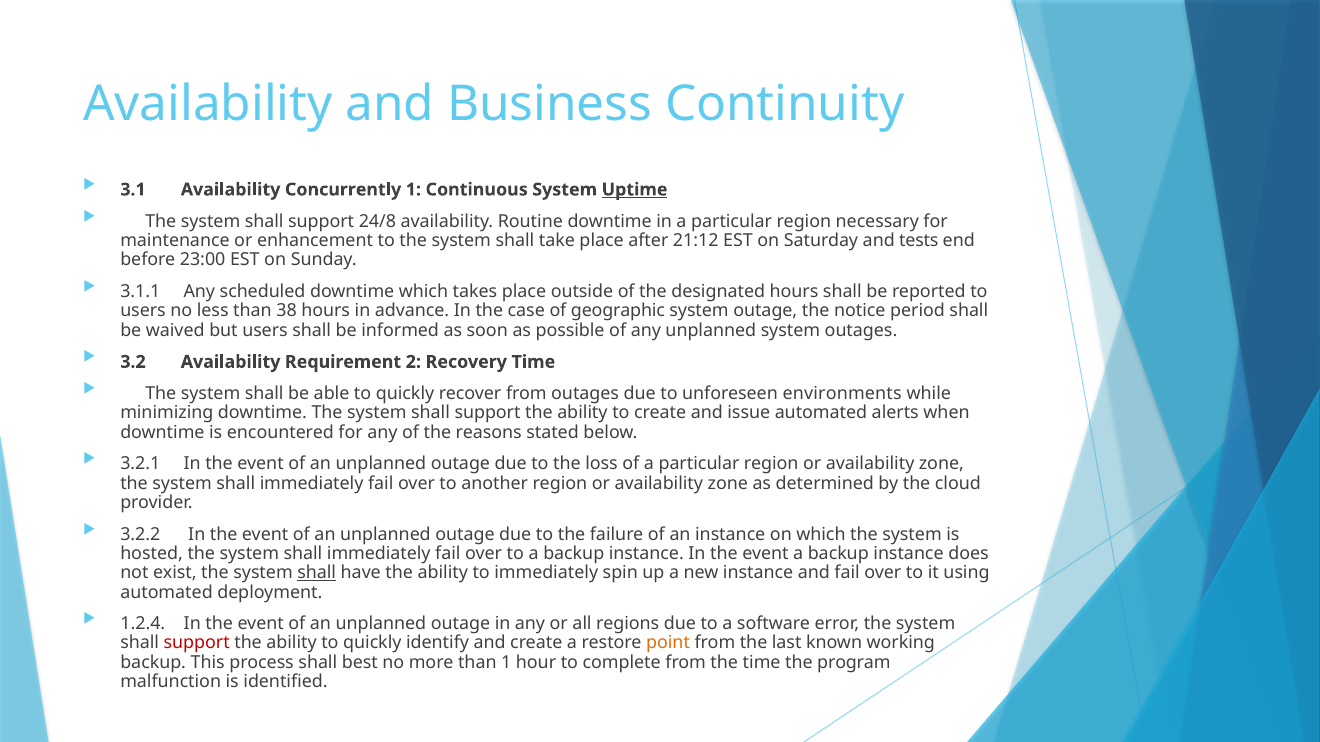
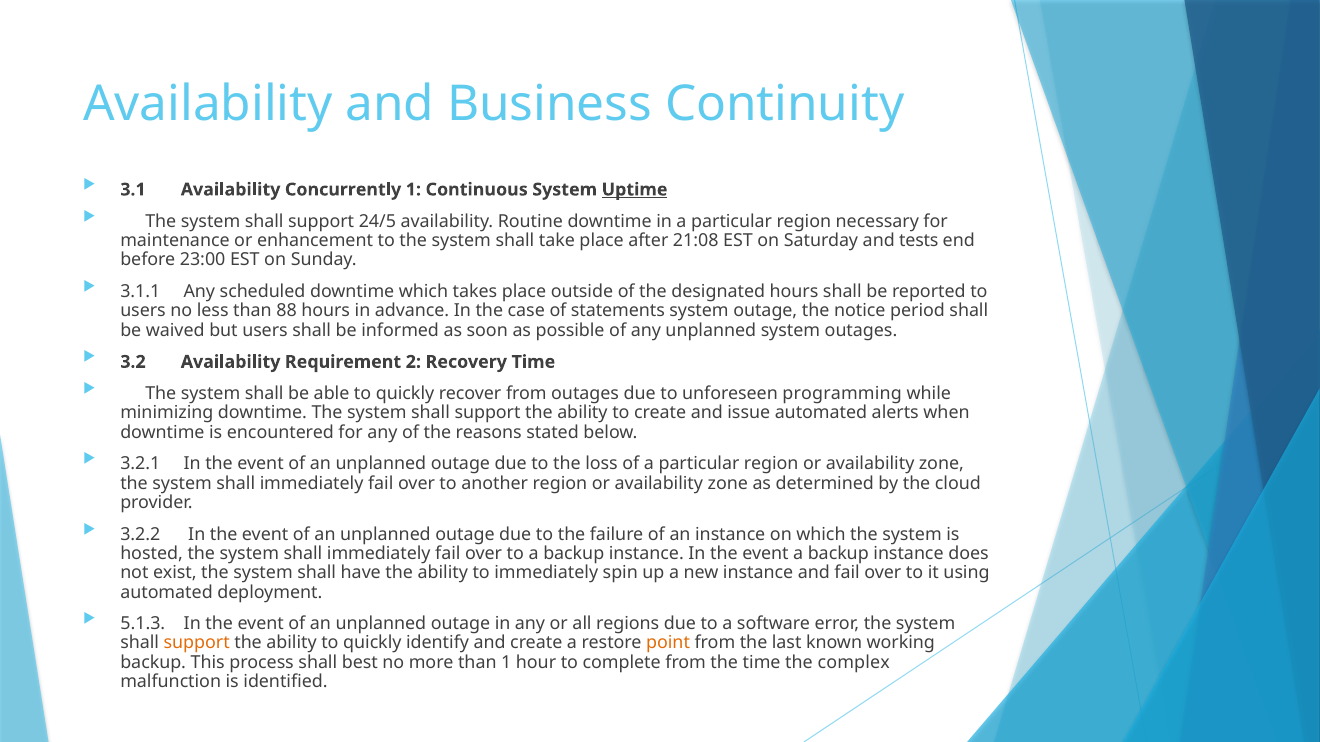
24/8: 24/8 -> 24/5
21:12: 21:12 -> 21:08
38: 38 -> 88
geographic: geographic -> statements
environments: environments -> programming
shall at (317, 573) underline: present -> none
1.2.4: 1.2.4 -> 5.1.3
support at (197, 644) colour: red -> orange
program: program -> complex
